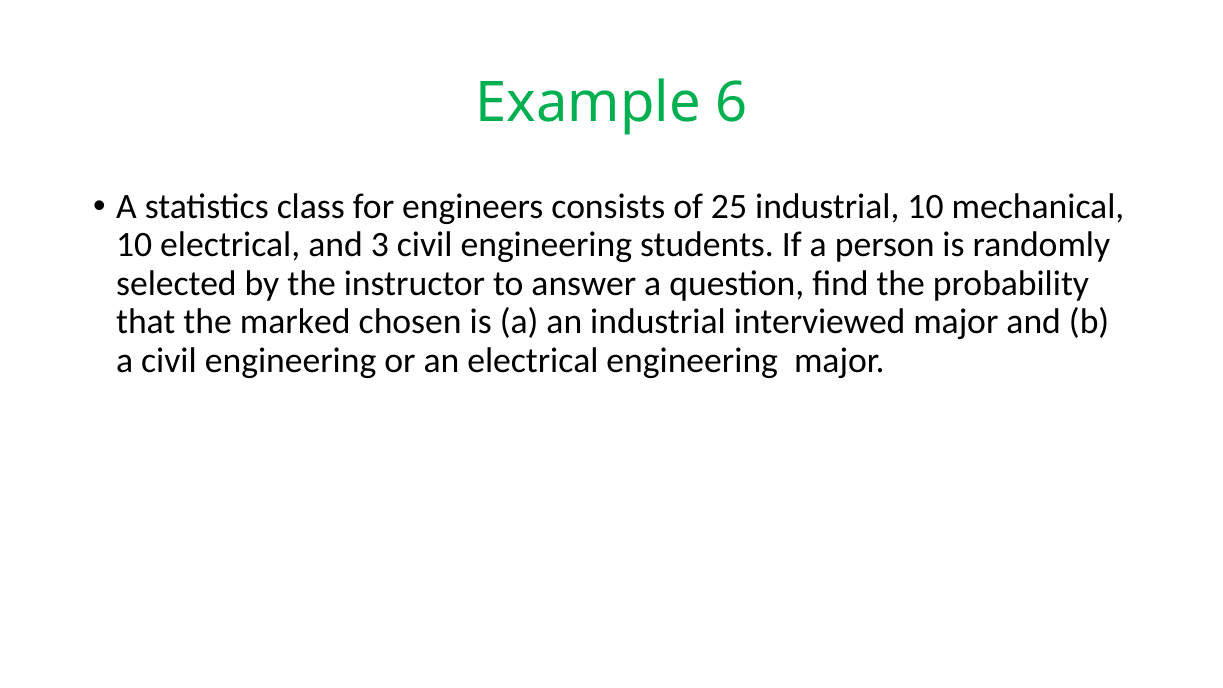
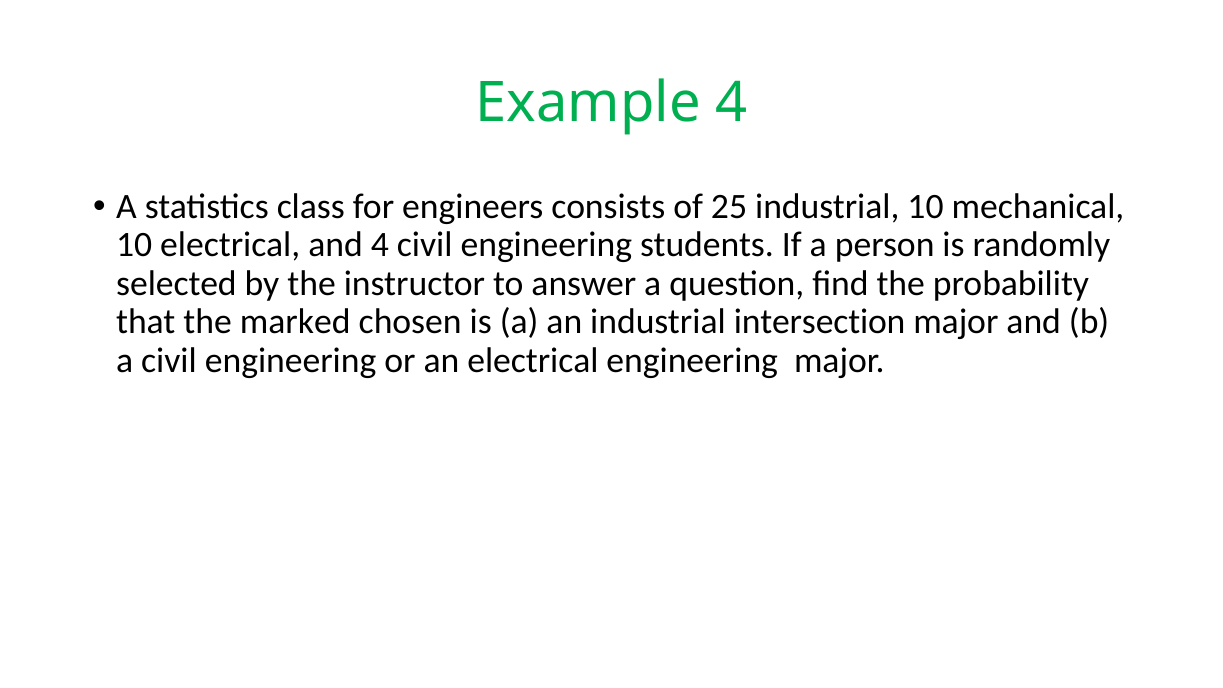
Example 6: 6 -> 4
and 3: 3 -> 4
interviewed: interviewed -> intersection
